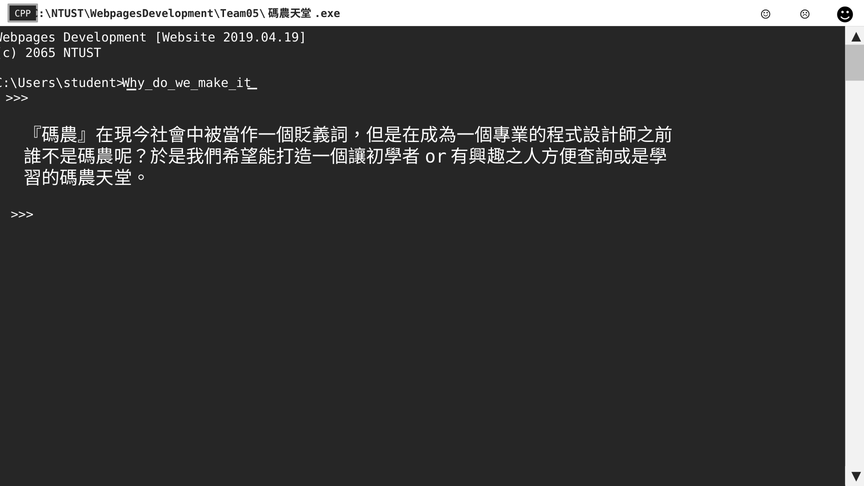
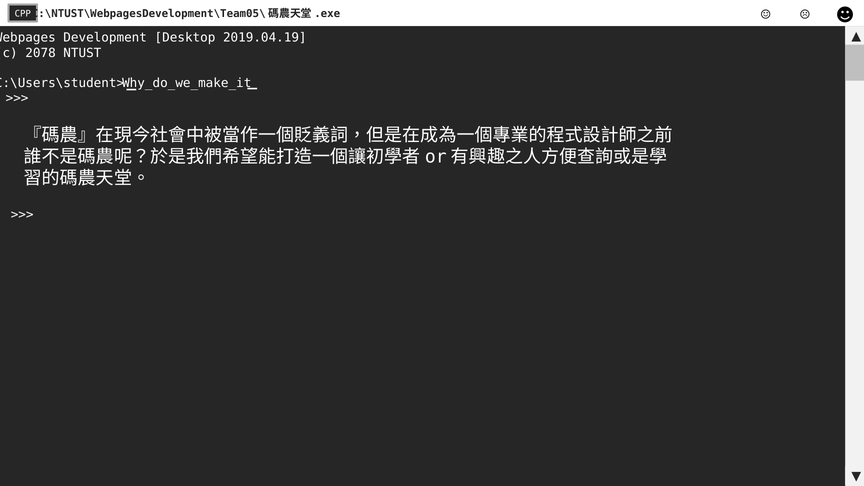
Website: Website -> Desktop
2065: 2065 -> 2078
